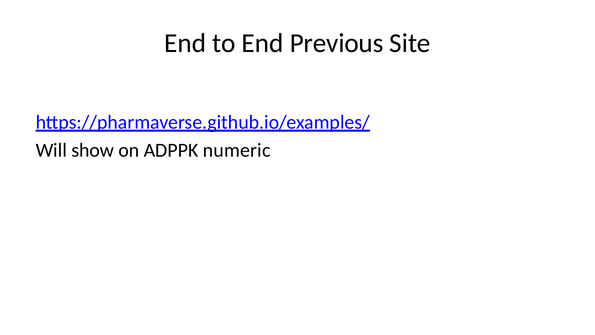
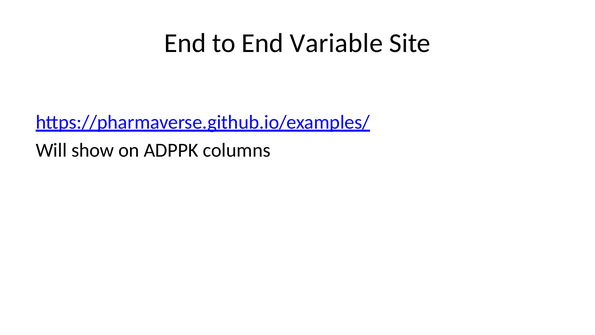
Previous: Previous -> Variable
numeric: numeric -> columns
